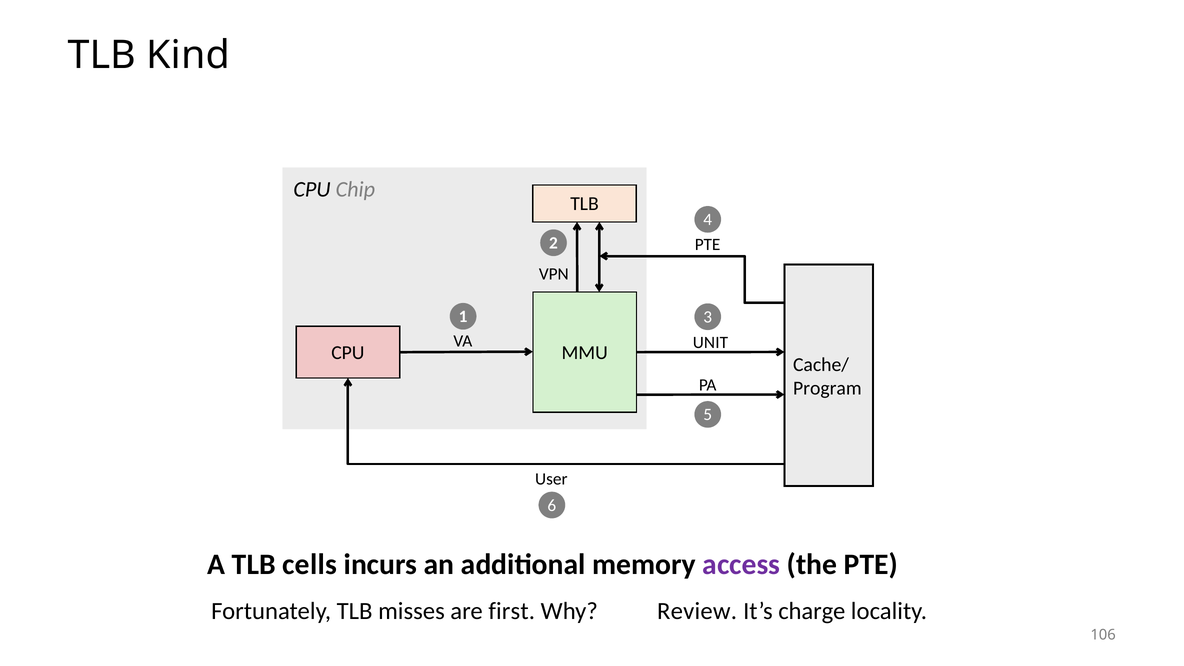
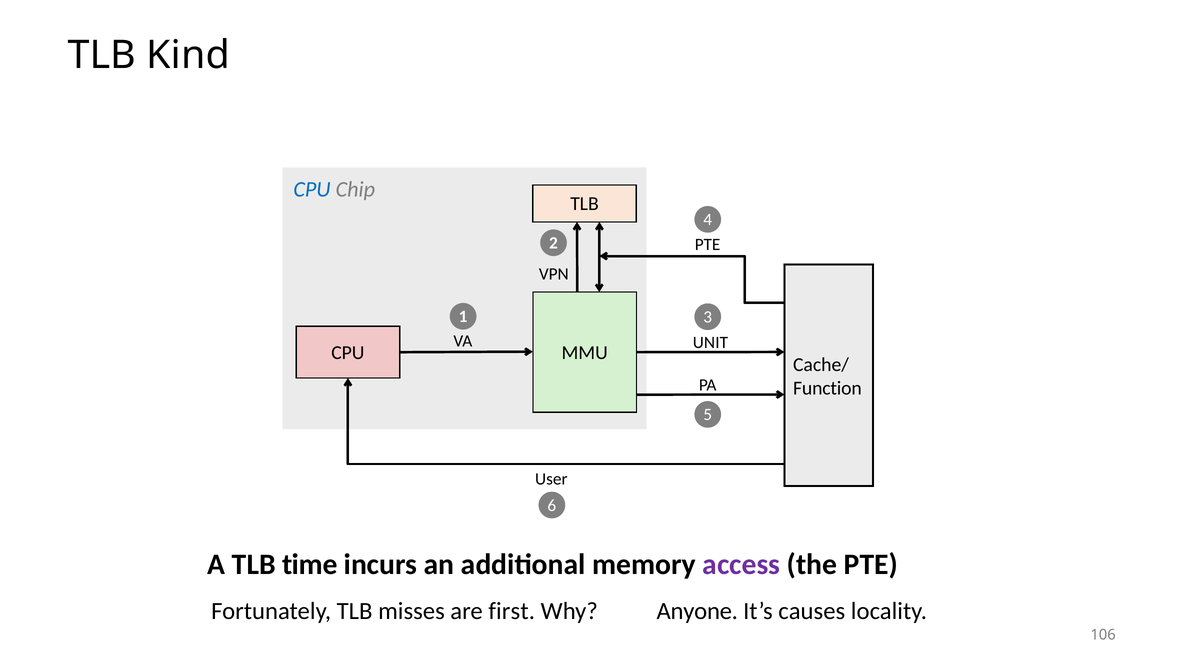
CPU at (312, 189) colour: black -> blue
Program: Program -> Function
cells: cells -> time
Review: Review -> Anyone
charge: charge -> causes
